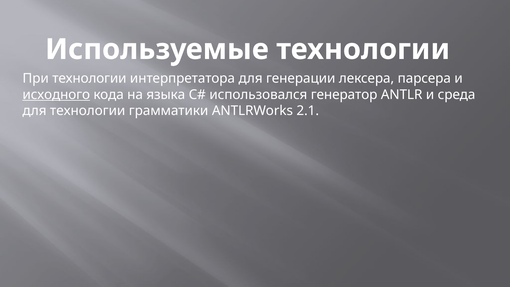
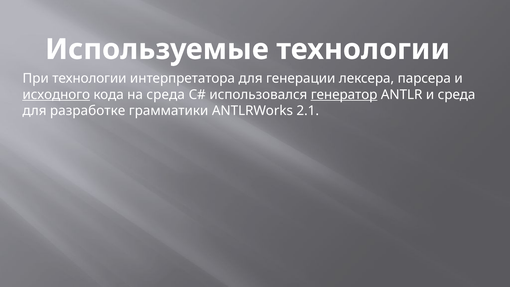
на языка: языка -> среда
генератор underline: none -> present
для технологии: технологии -> разработке
